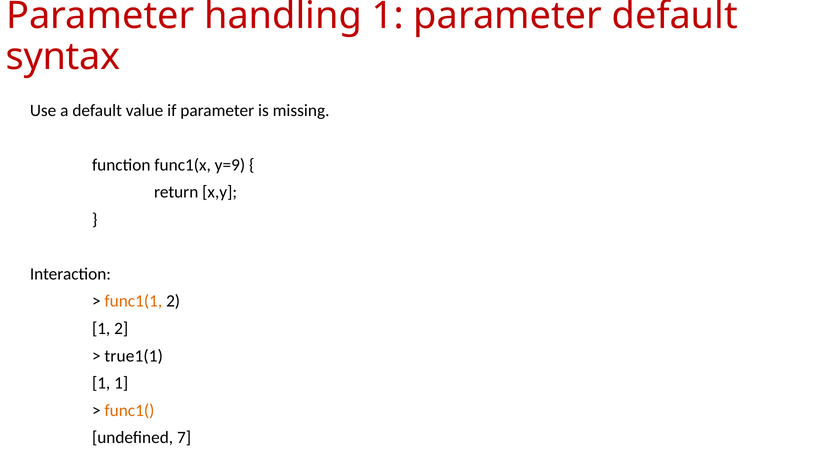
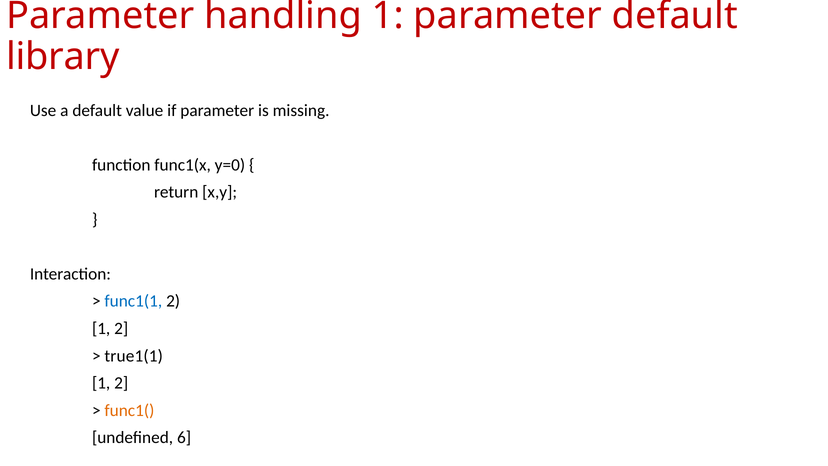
syntax: syntax -> library
y=9: y=9 -> y=0
func1(1 colour: orange -> blue
1 at (121, 383): 1 -> 2
7: 7 -> 6
